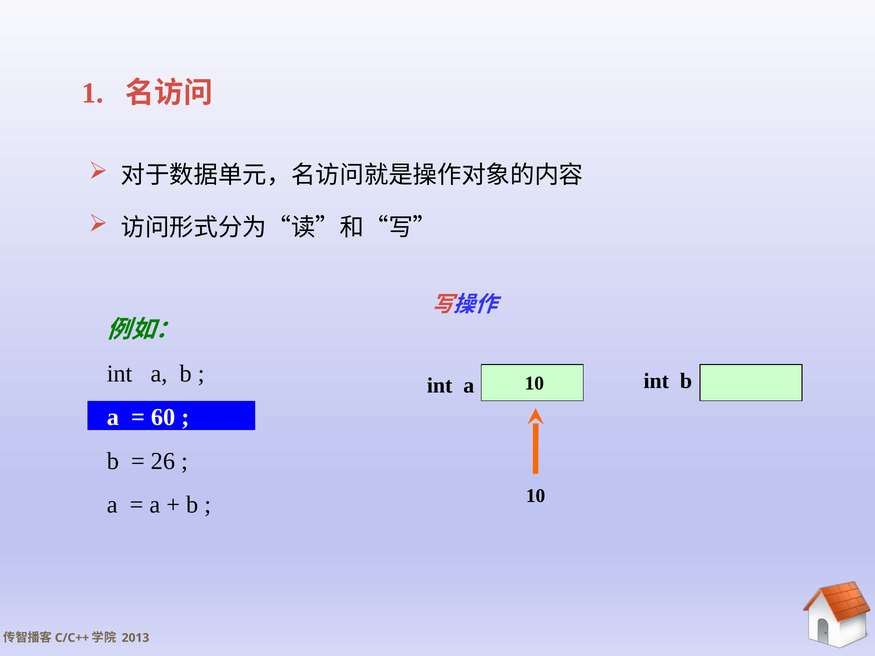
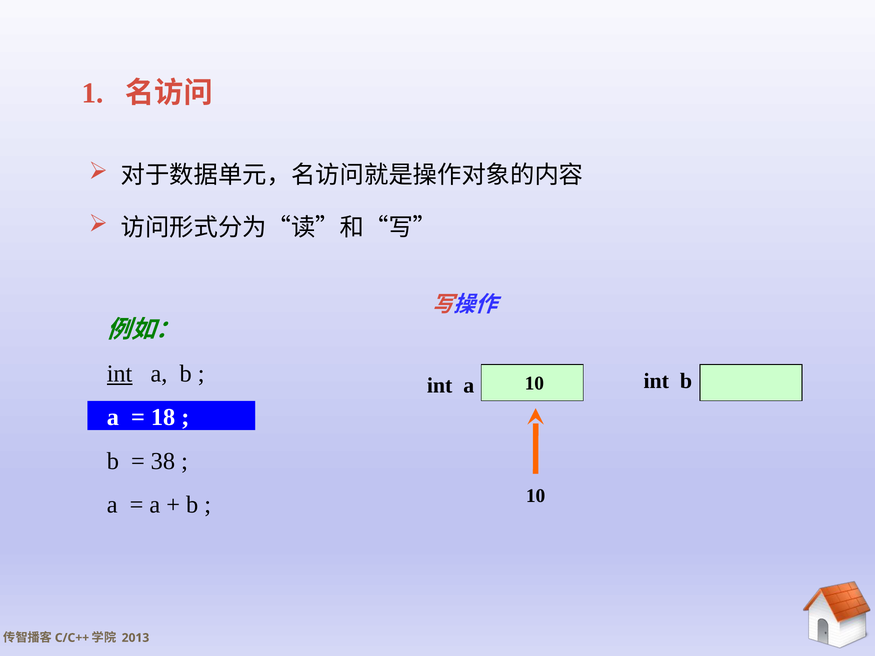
int at (120, 374) underline: none -> present
60: 60 -> 18
26: 26 -> 38
